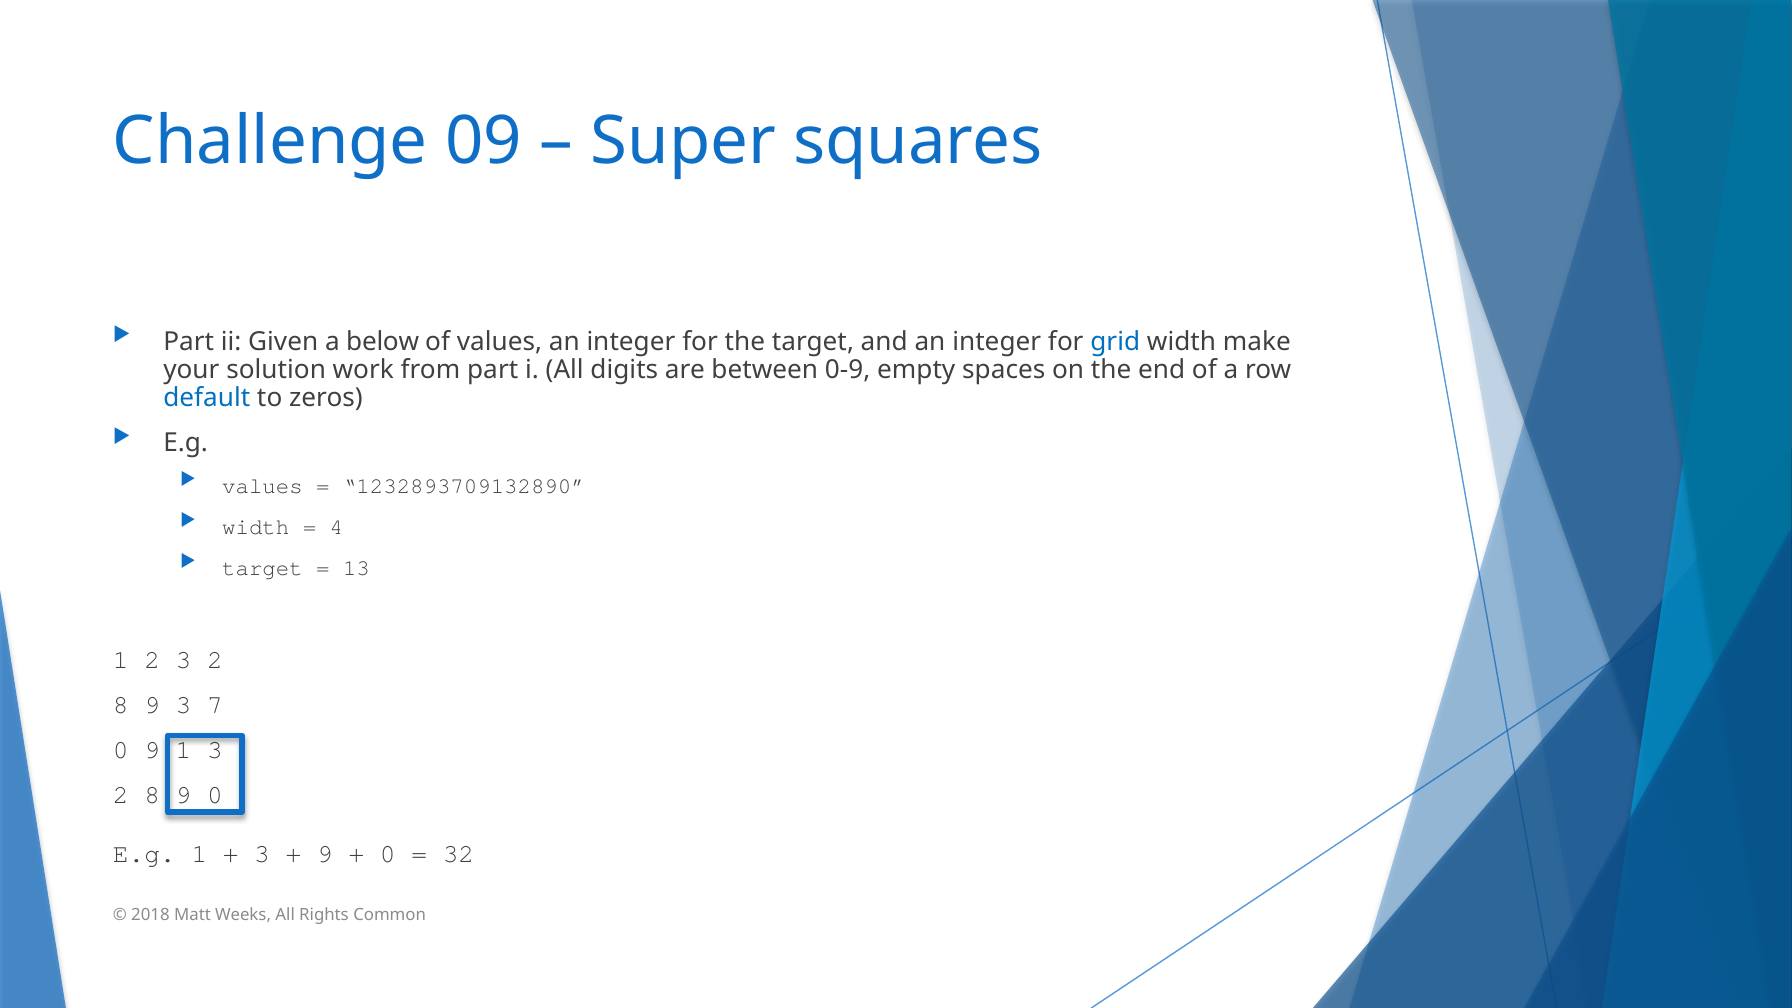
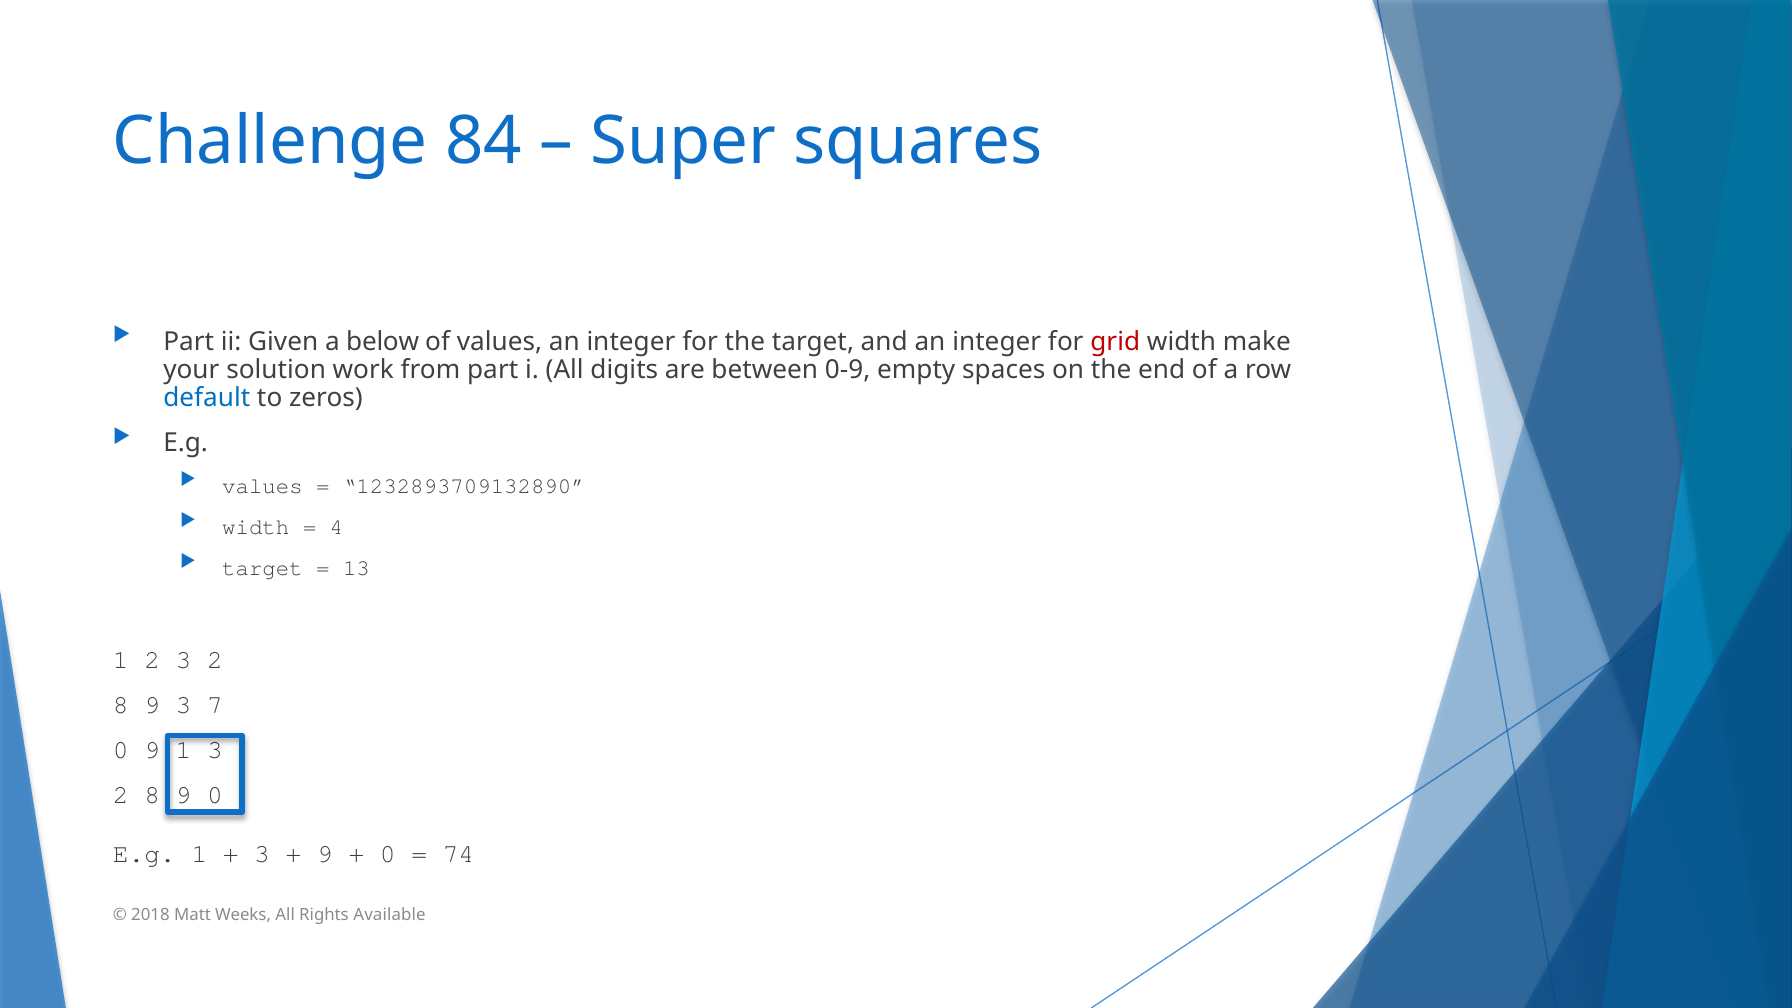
09: 09 -> 84
grid colour: blue -> red
32: 32 -> 74
Common: Common -> Available
